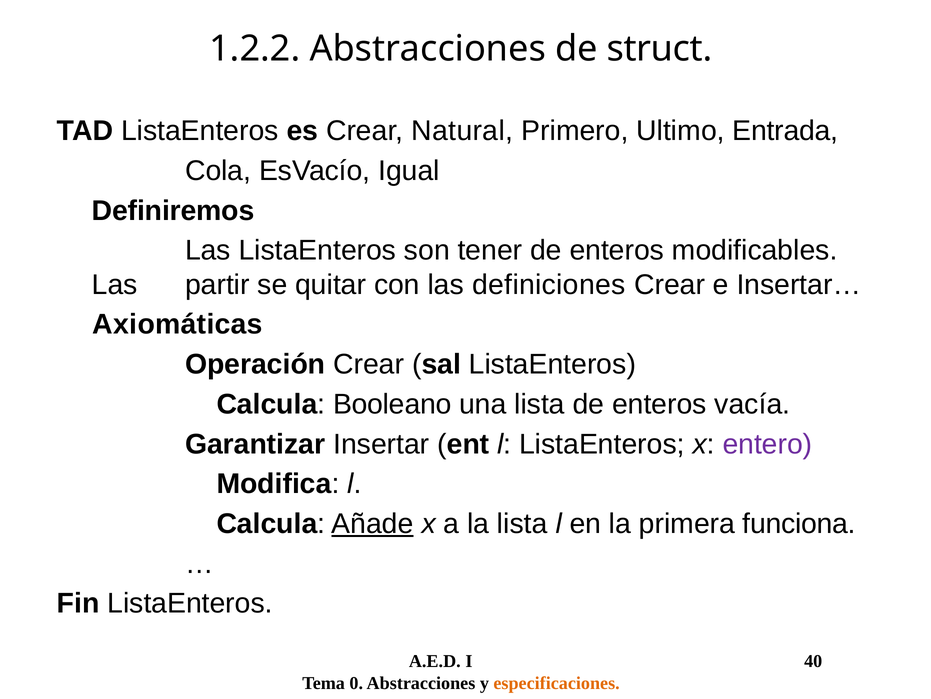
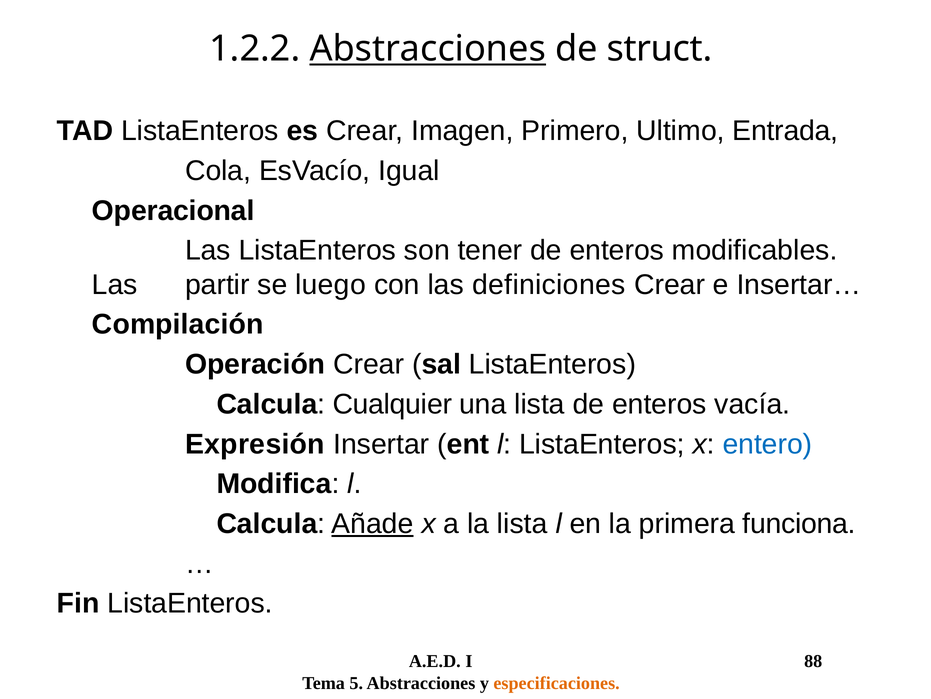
Abstracciones at (428, 49) underline: none -> present
Natural: Natural -> Imagen
Definiremos: Definiremos -> Operacional
quitar: quitar -> luego
Axiomáticas: Axiomáticas -> Compilación
Booleano: Booleano -> Cualquier
Garantizar: Garantizar -> Expresión
entero colour: purple -> blue
40: 40 -> 88
0: 0 -> 5
